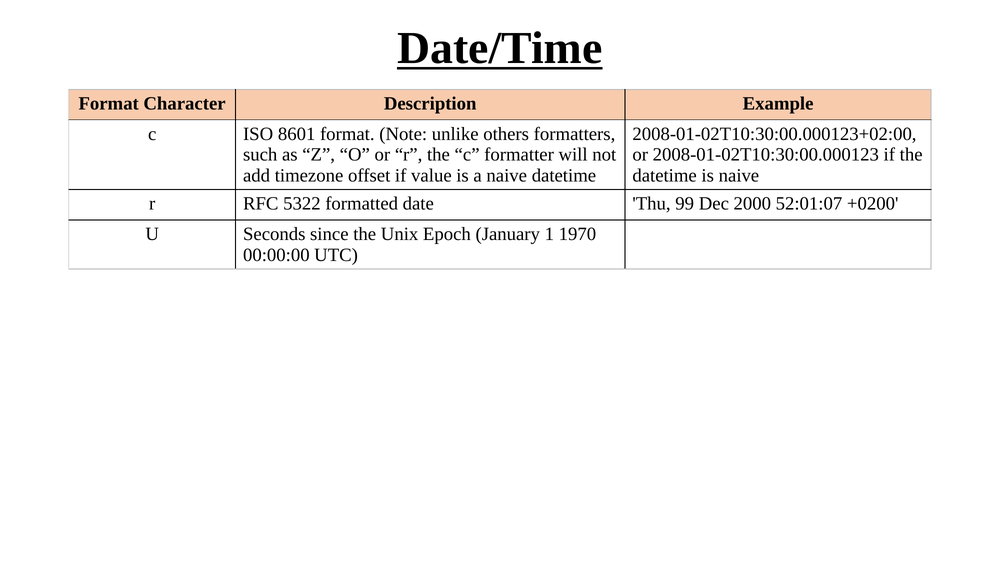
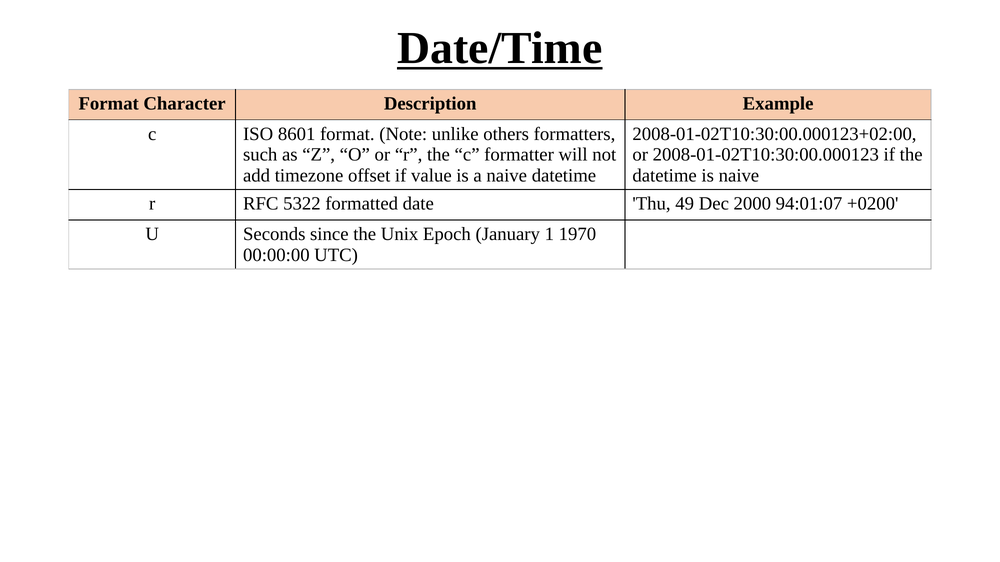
99: 99 -> 49
52:01:07: 52:01:07 -> 94:01:07
